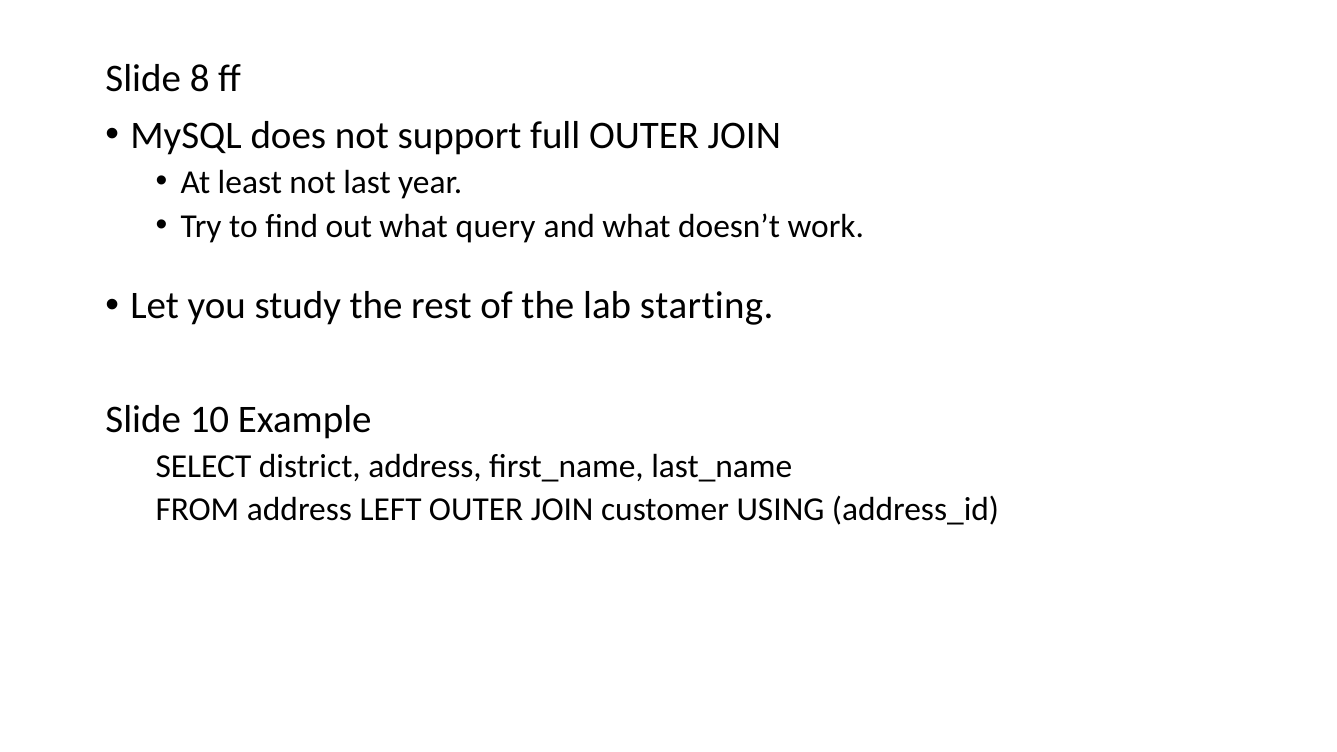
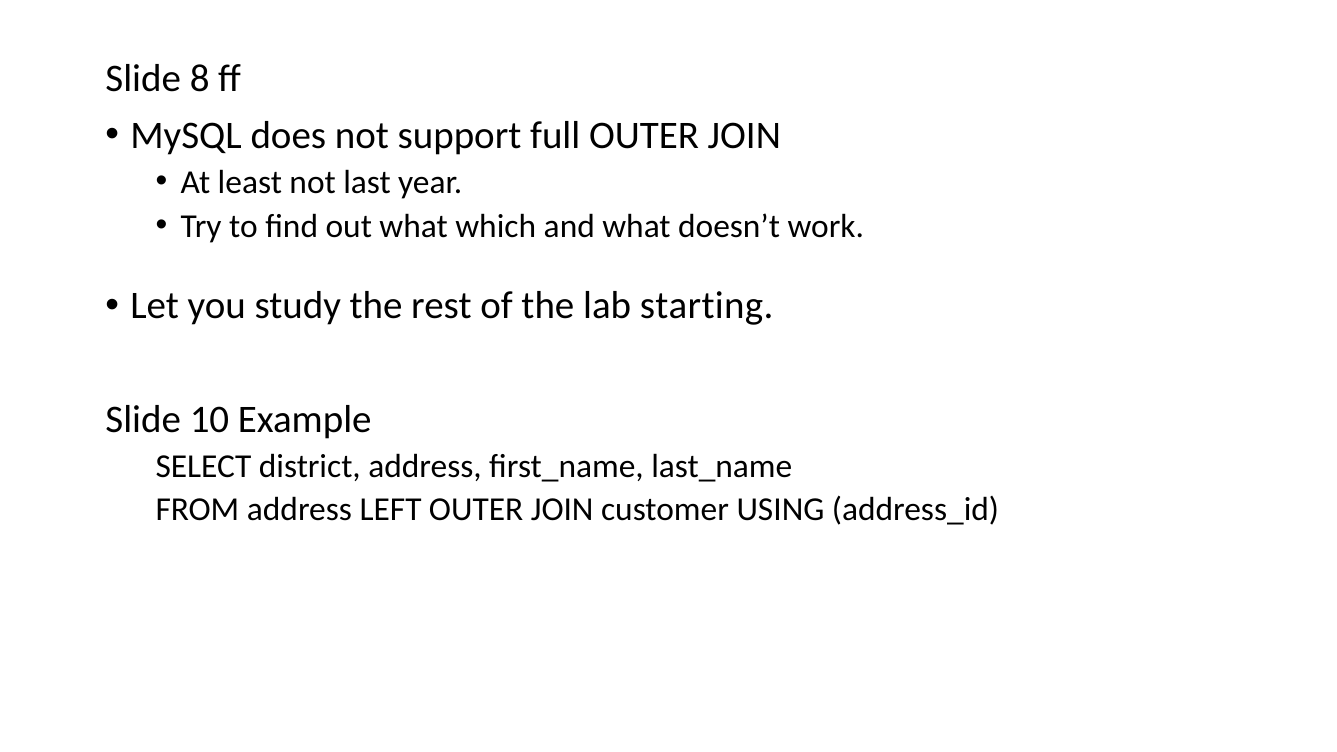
query: query -> which
